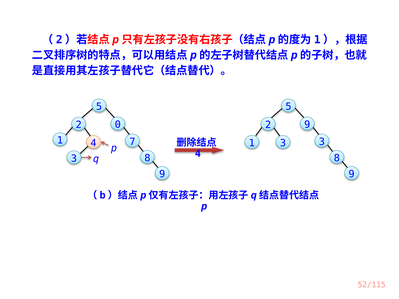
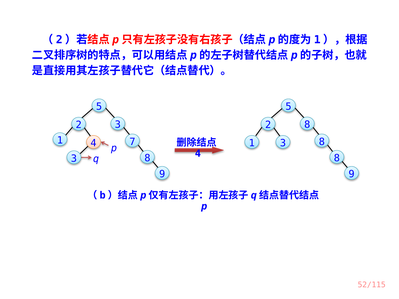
2 0: 0 -> 3
2 9: 9 -> 8
3 3: 3 -> 8
